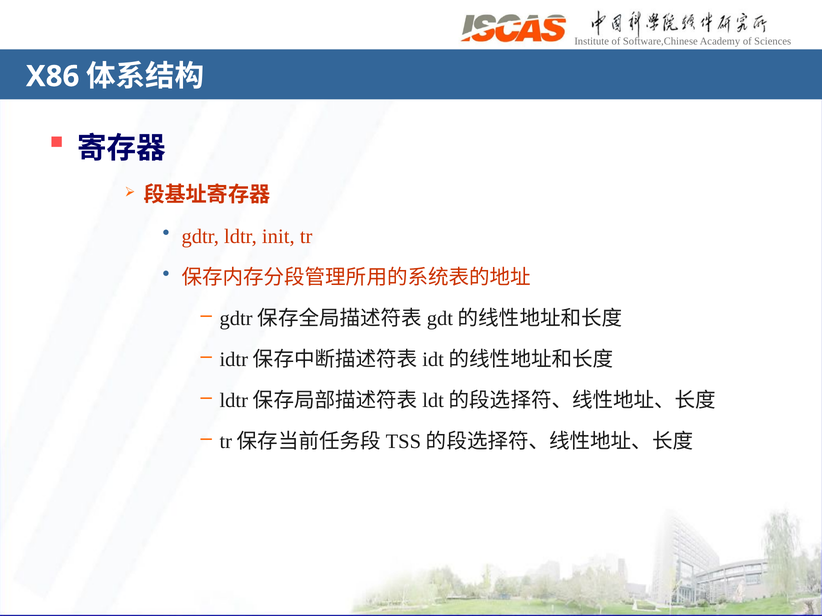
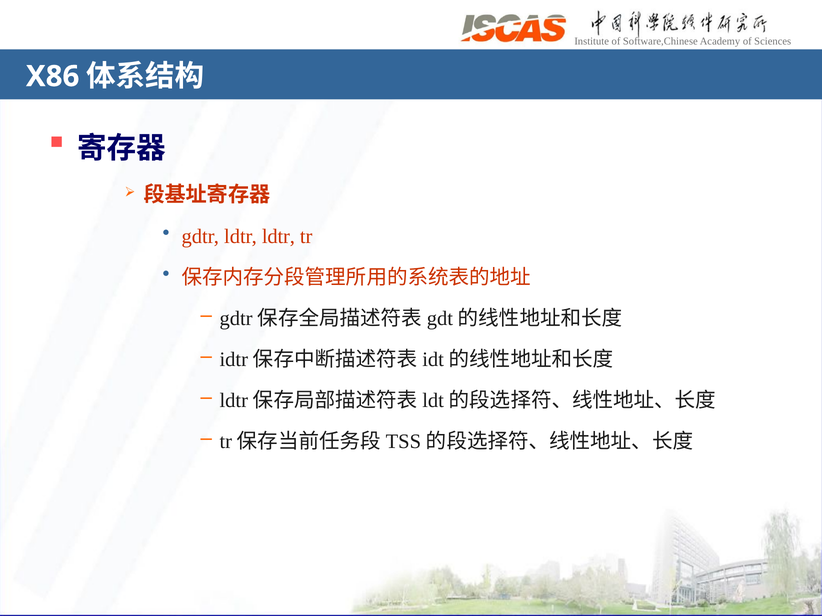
ldtr init: init -> ldtr
